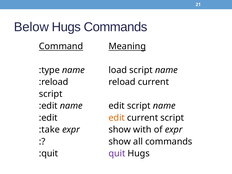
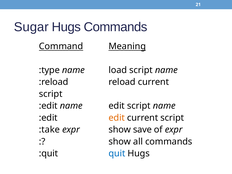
Below: Below -> Sugar
with: with -> save
quit colour: purple -> blue
